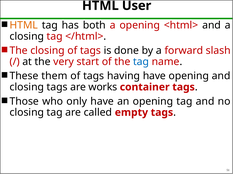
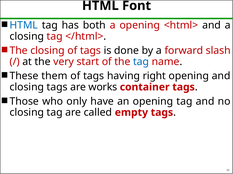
User: User -> Font
HTML at (24, 25) colour: orange -> blue
having have: have -> right
